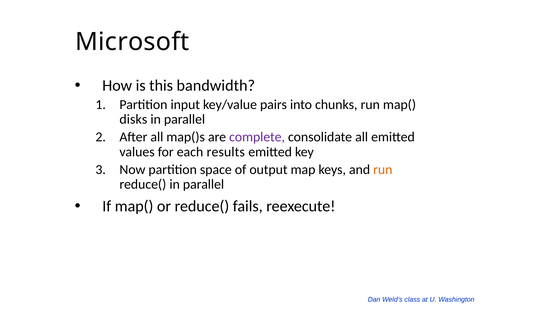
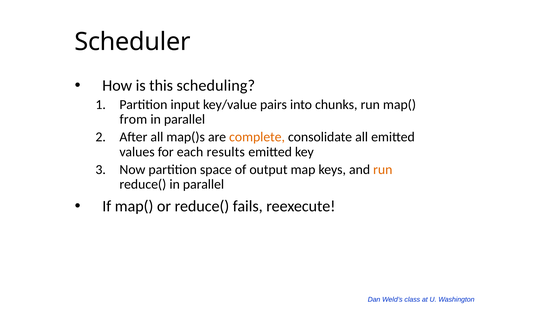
Microsoft: Microsoft -> Scheduler
bandwidth: bandwidth -> scheduling
disks: disks -> from
complete colour: purple -> orange
